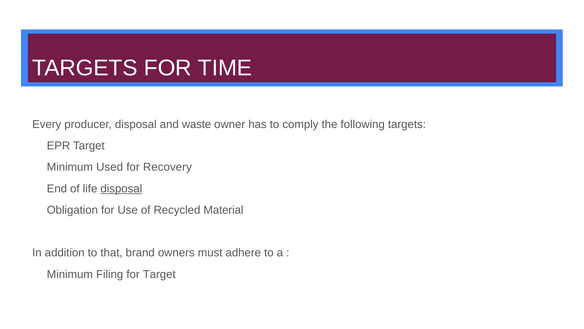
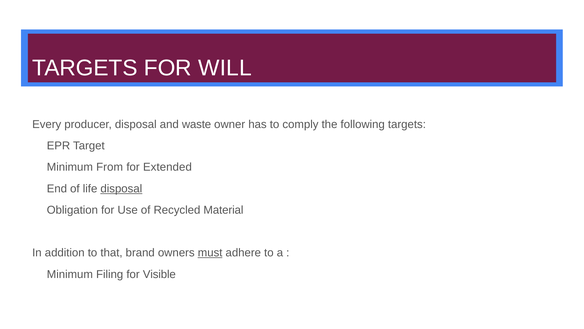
TIME: TIME -> WILL
Used: Used -> From
Recovery: Recovery -> Extended
must underline: none -> present
for Target: Target -> Visible
